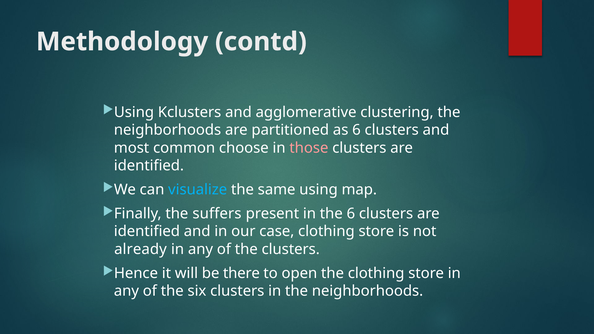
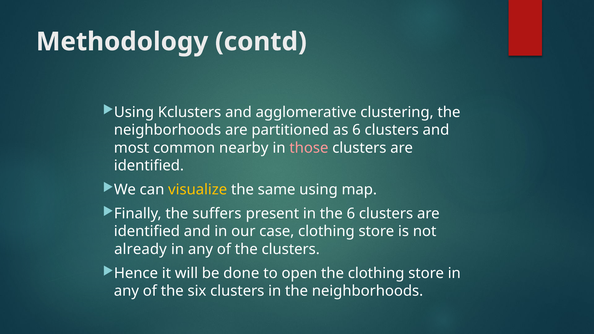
choose: choose -> nearby
visualize colour: light blue -> yellow
there: there -> done
